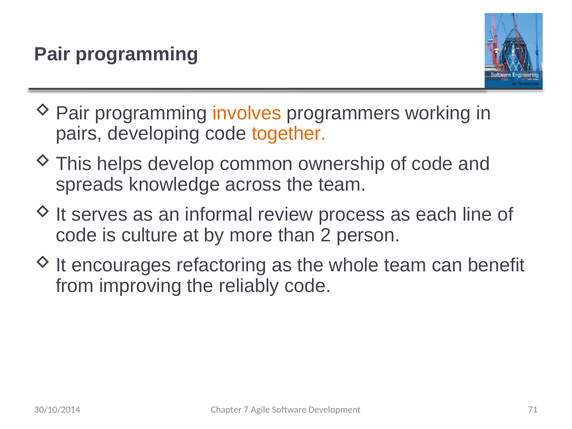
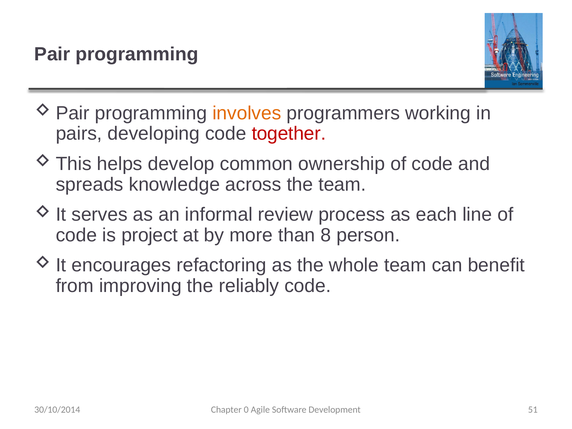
together colour: orange -> red
culture: culture -> project
2: 2 -> 8
7: 7 -> 0
71: 71 -> 51
